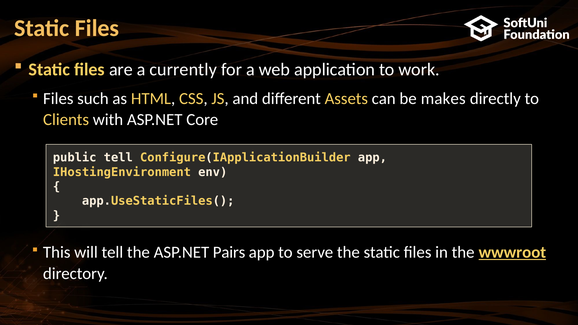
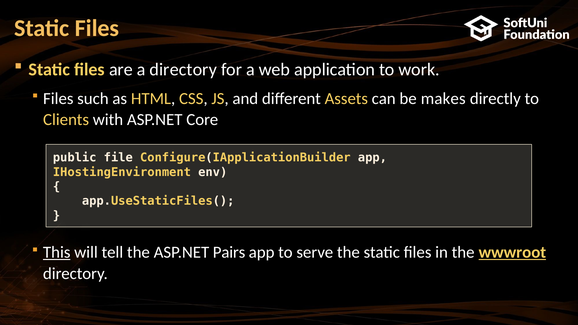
a currently: currently -> directory
public tell: tell -> file
This underline: none -> present
